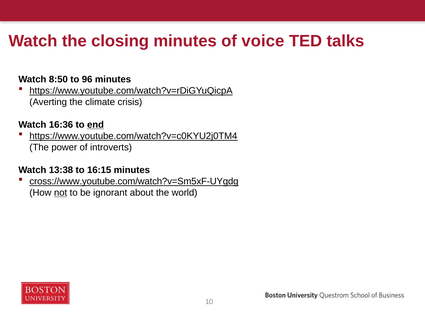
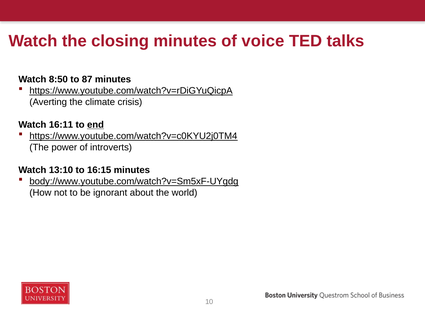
96: 96 -> 87
16:36: 16:36 -> 16:11
13:38: 13:38 -> 13:10
cross://www.youtube.com/watch?v=Sm5xF-UYgdg: cross://www.youtube.com/watch?v=Sm5xF-UYgdg -> body://www.youtube.com/watch?v=Sm5xF-UYgdg
not underline: present -> none
